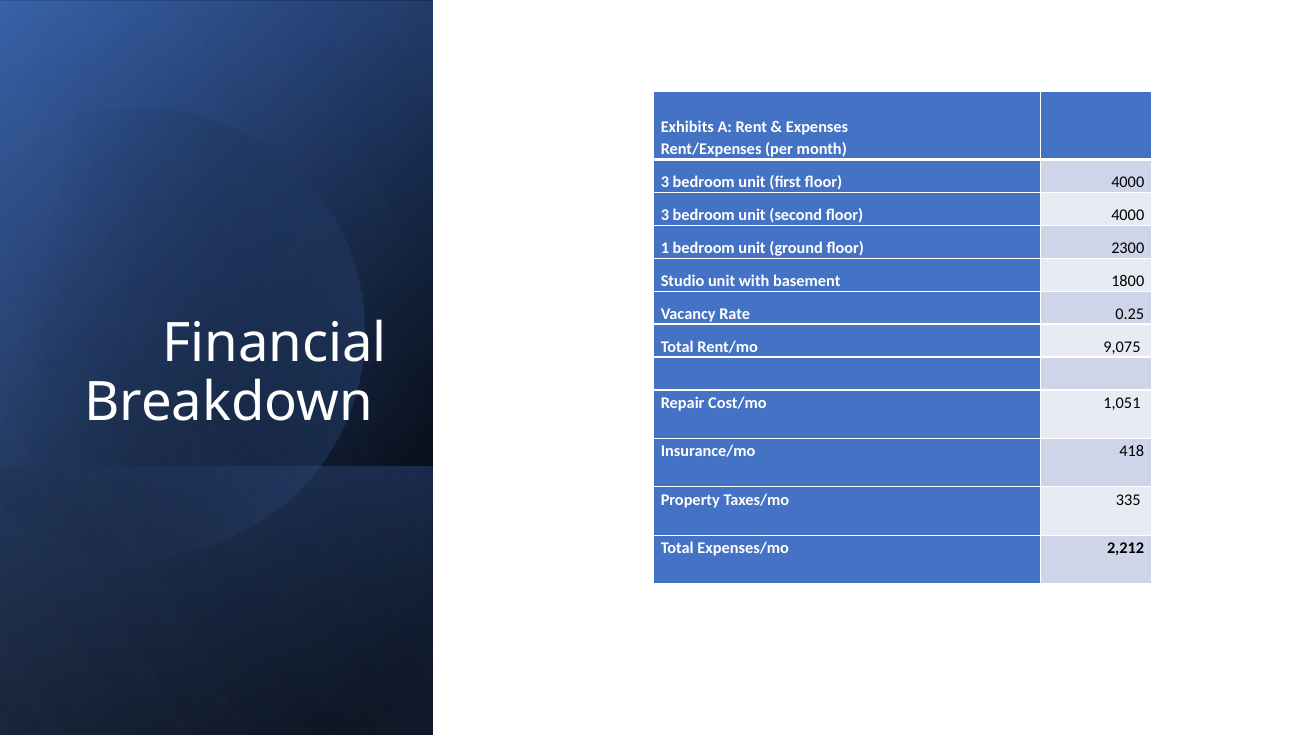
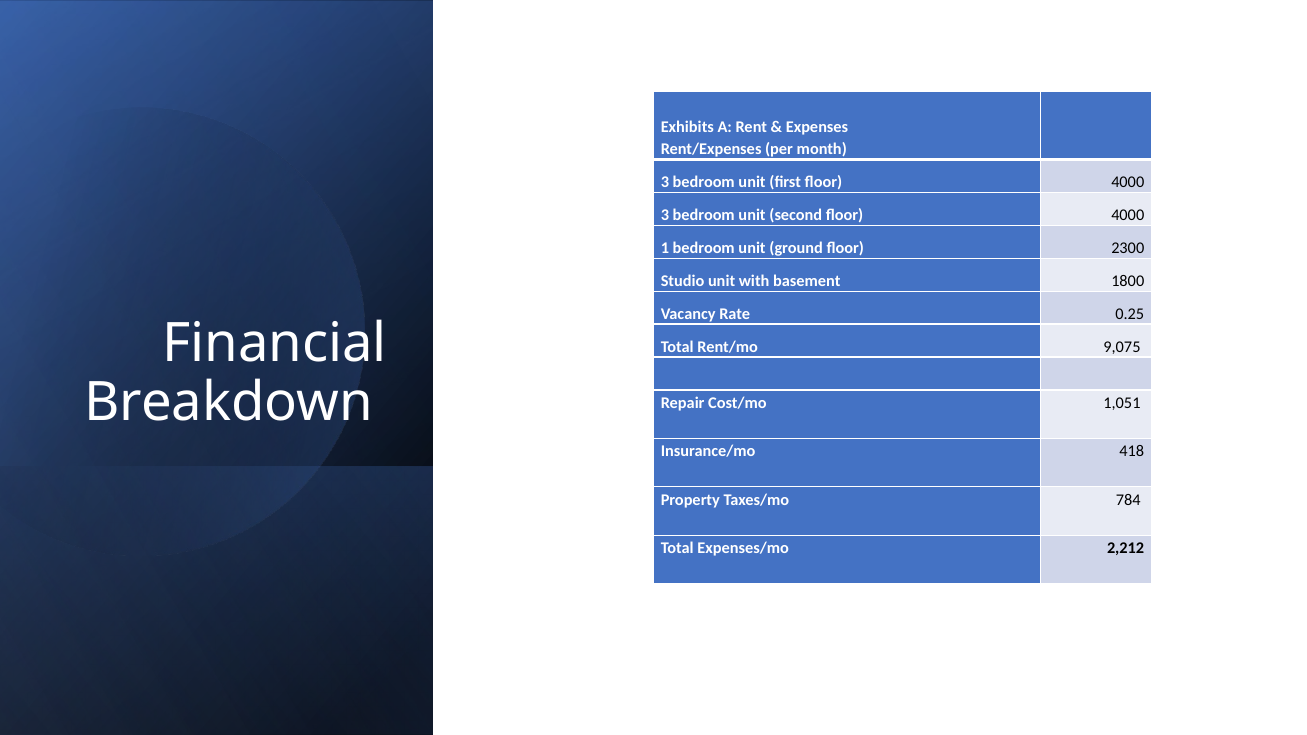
335: 335 -> 784
